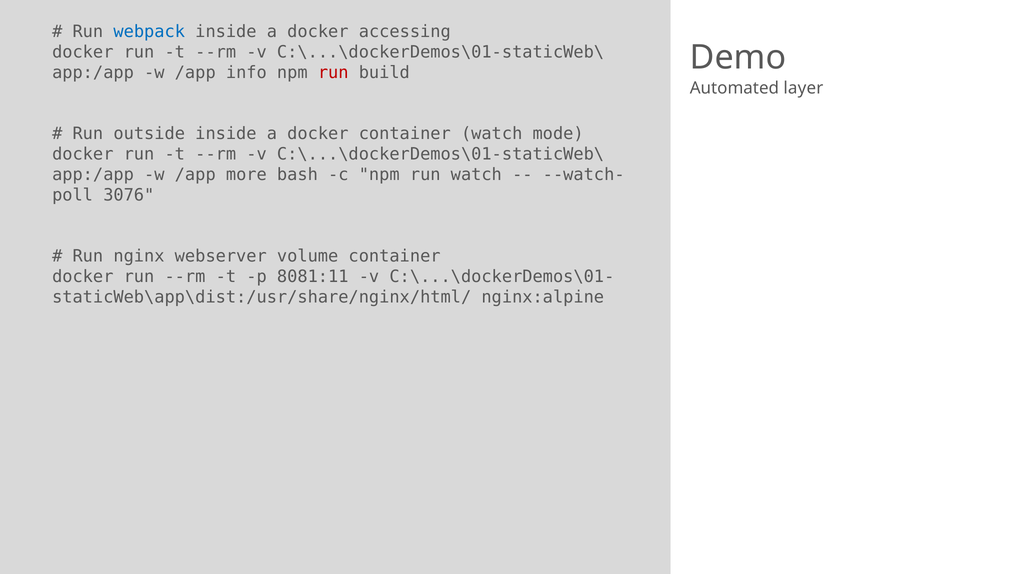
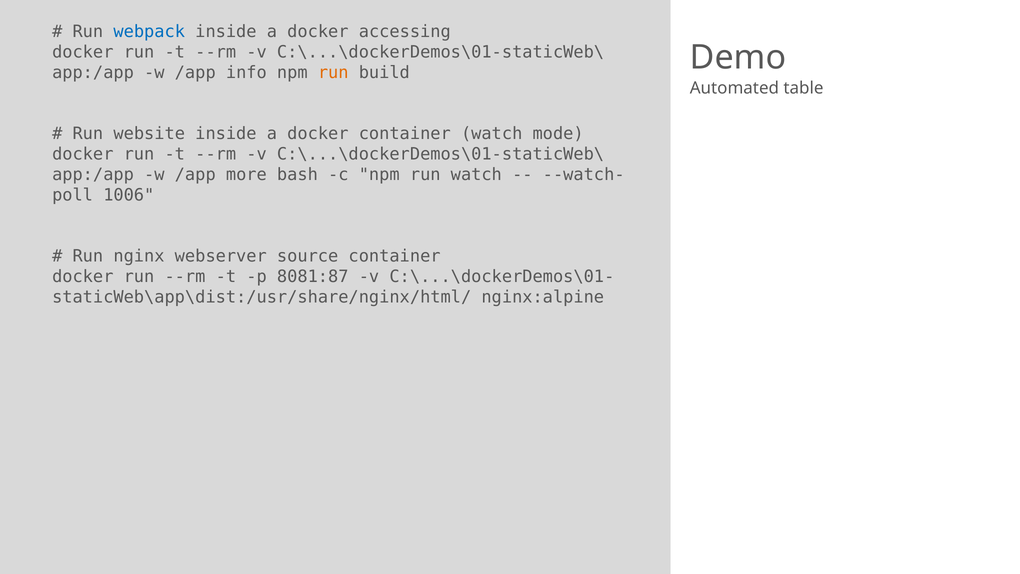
run at (333, 73) colour: red -> orange
layer: layer -> table
outside: outside -> website
3076: 3076 -> 1006
volume: volume -> source
8081:11: 8081:11 -> 8081:87
